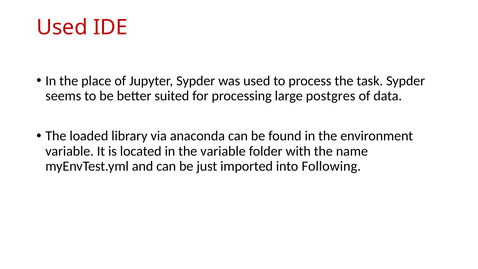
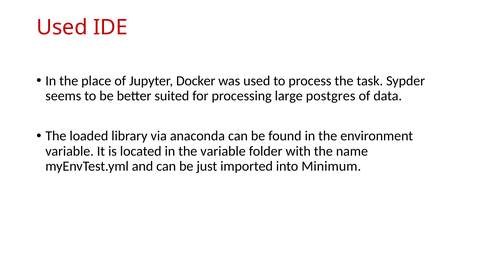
Jupyter Sypder: Sypder -> Docker
Following: Following -> Minimum
